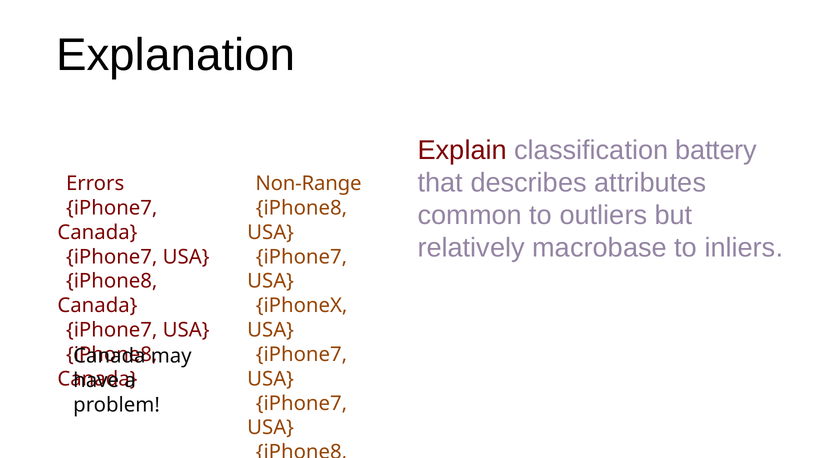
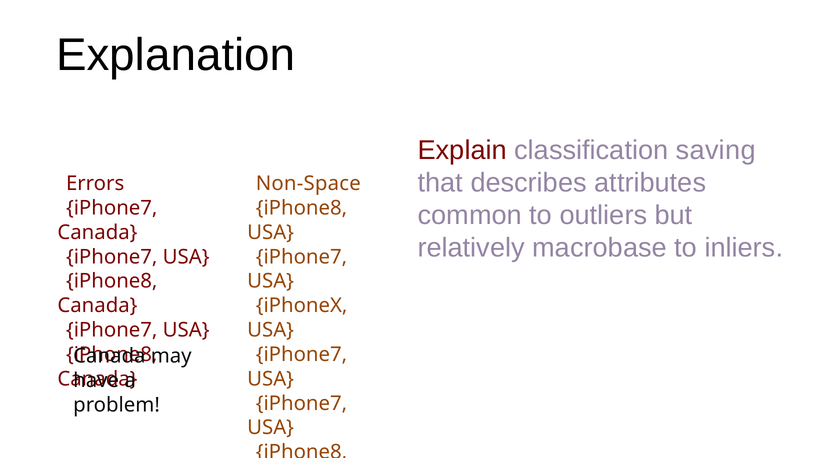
battery: battery -> saving
Non-Range: Non-Range -> Non-Space
